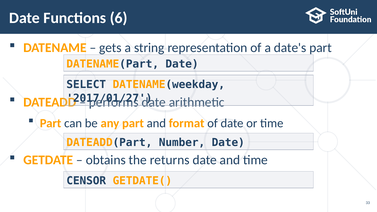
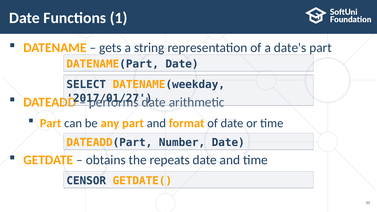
6: 6 -> 1
returns: returns -> repeats
